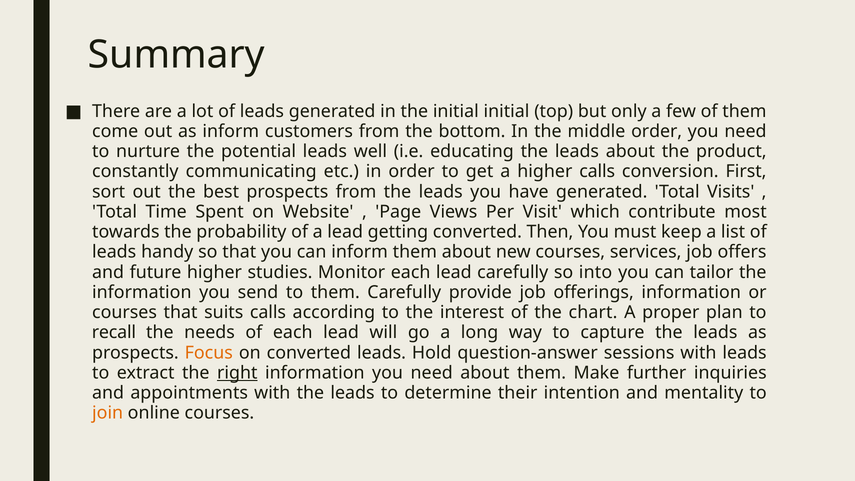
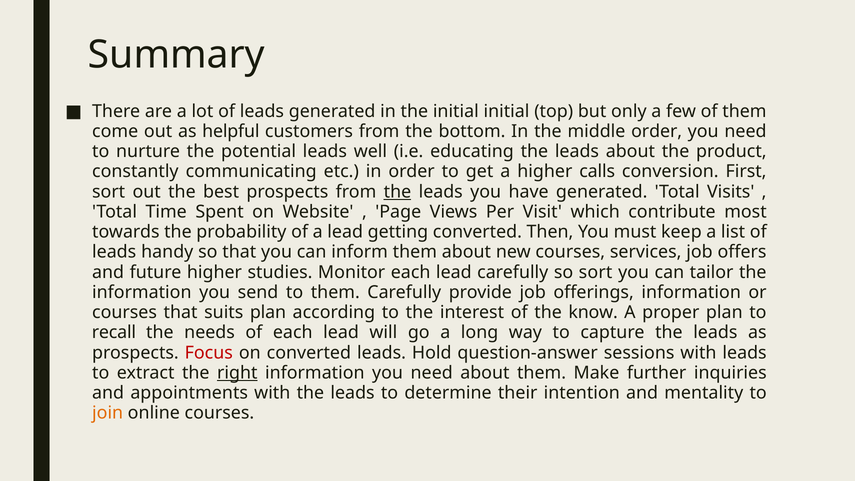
as inform: inform -> helpful
the at (397, 192) underline: none -> present
so into: into -> sort
suits calls: calls -> plan
chart: chart -> know
Focus colour: orange -> red
